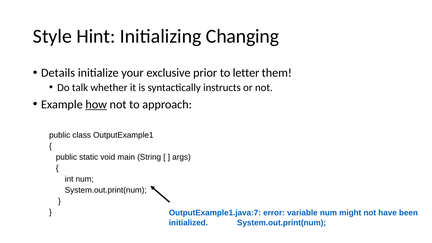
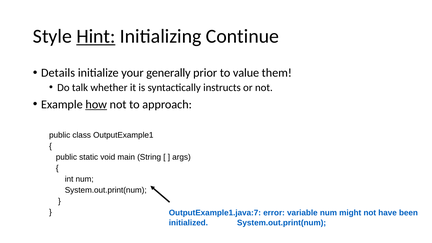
Hint underline: none -> present
Changing: Changing -> Continue
exclusive: exclusive -> generally
letter: letter -> value
